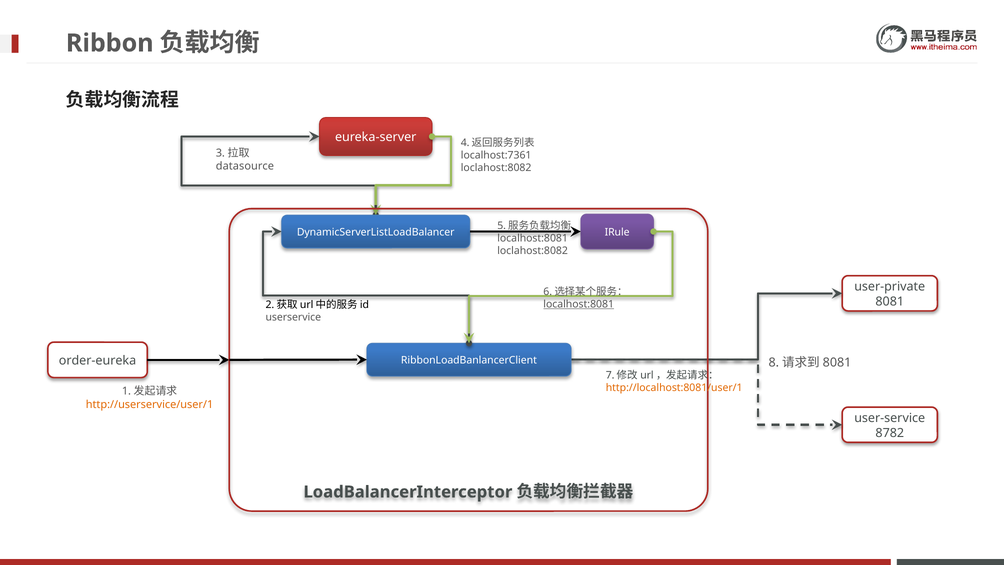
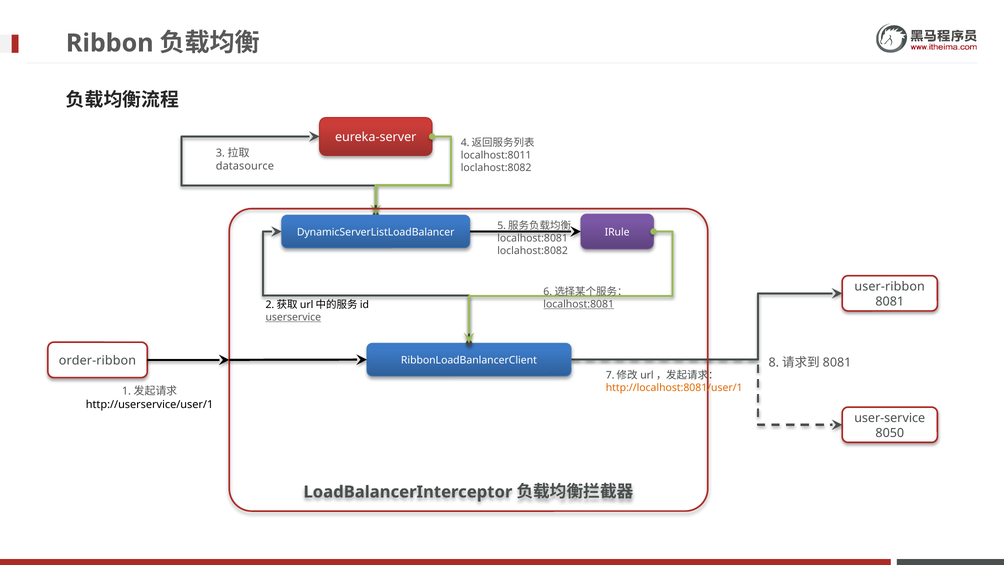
localhost:7361: localhost:7361 -> localhost:8011
user-private: user-private -> user-ribbon
userservice underline: none -> present
order-eureka: order-eureka -> order-ribbon
http://userservice/user/1 colour: orange -> black
8782: 8782 -> 8050
